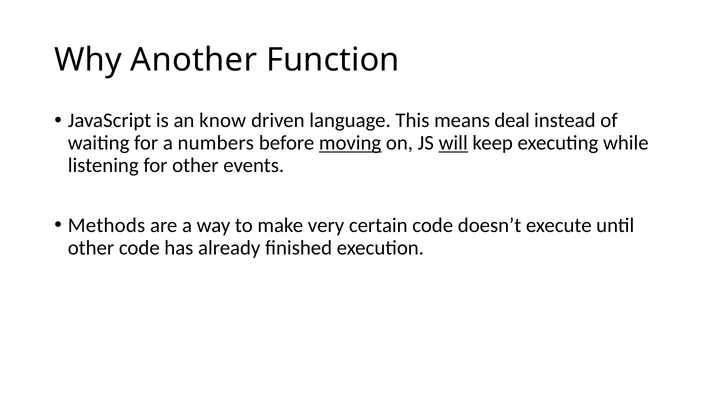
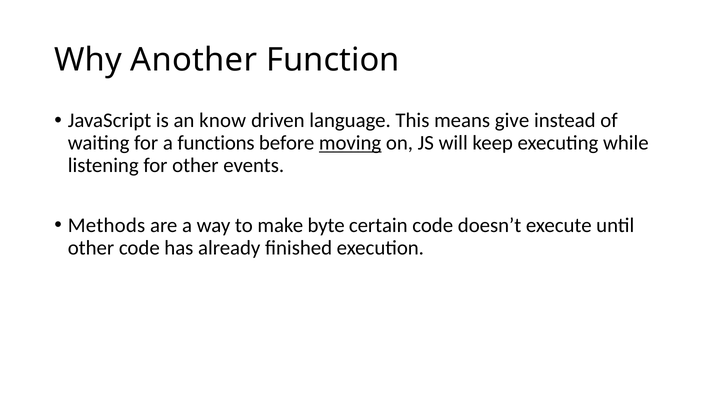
deal: deal -> give
numbers: numbers -> functions
will underline: present -> none
very: very -> byte
